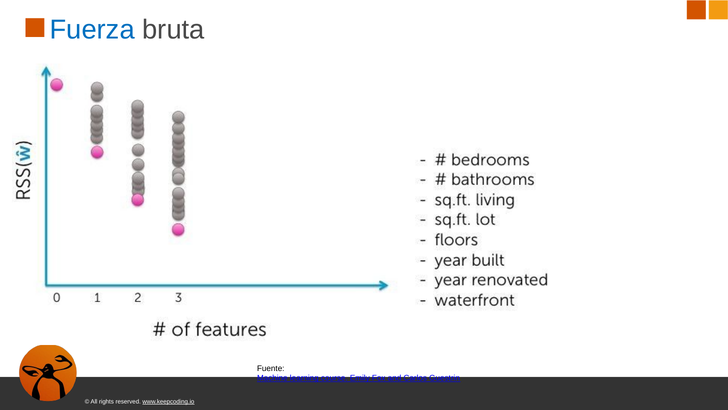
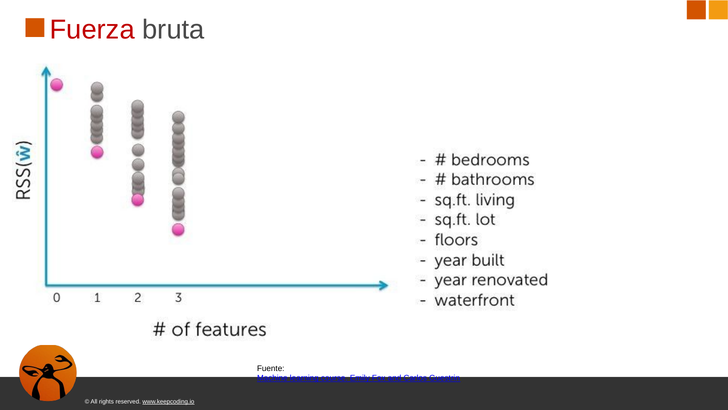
Fuerza colour: blue -> red
